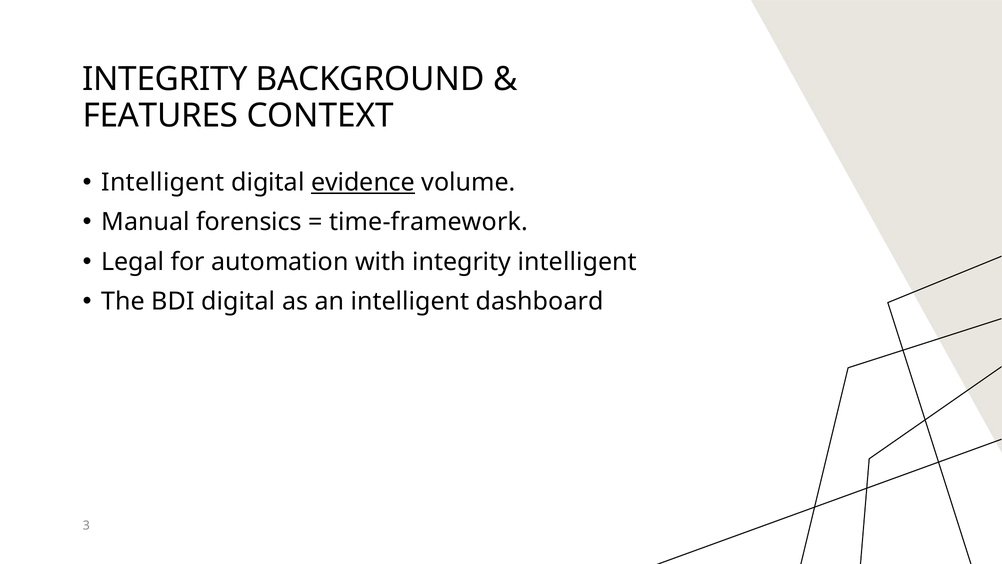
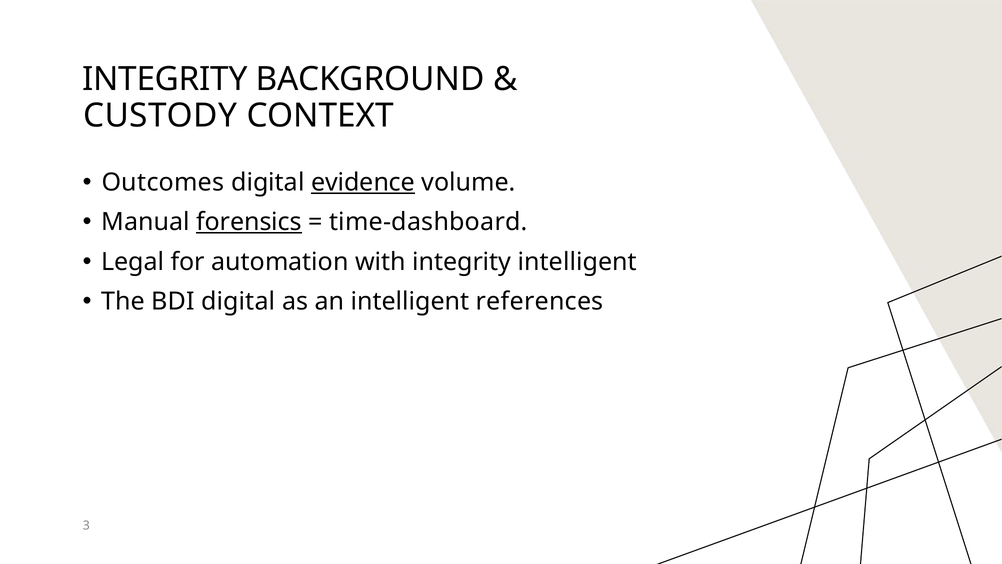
FEATURES: FEATURES -> CUSTODY
Intelligent at (163, 182): Intelligent -> Outcomes
forensics underline: none -> present
time-framework: time-framework -> time-dashboard
dashboard: dashboard -> references
